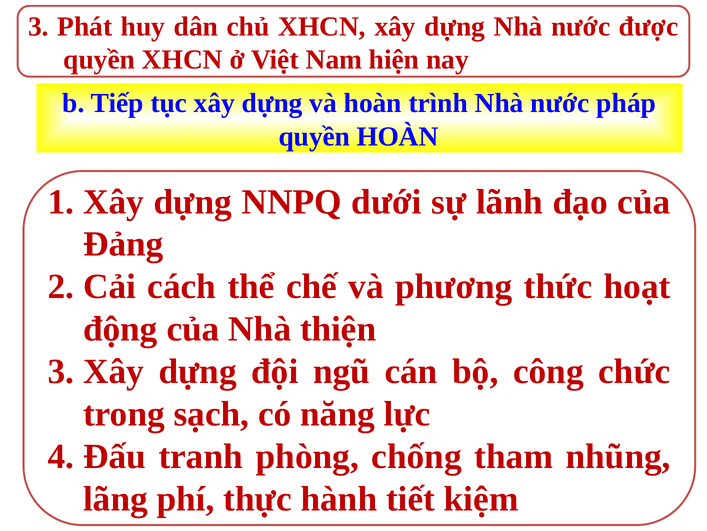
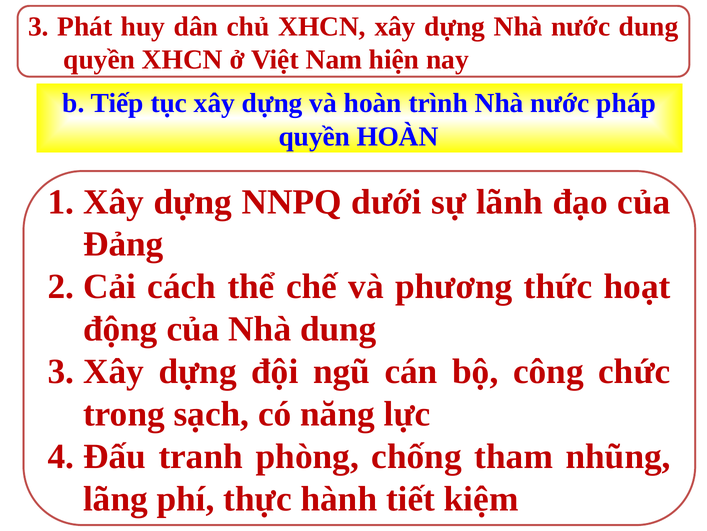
nước được: được -> dung
Nhà thiện: thiện -> dung
